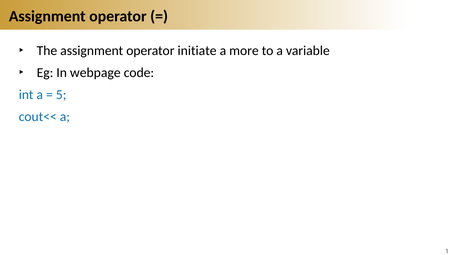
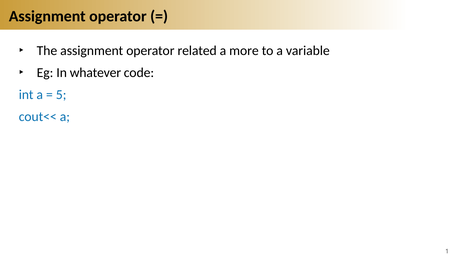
initiate: initiate -> related
webpage: webpage -> whatever
